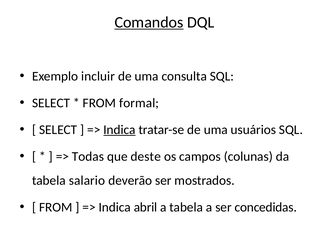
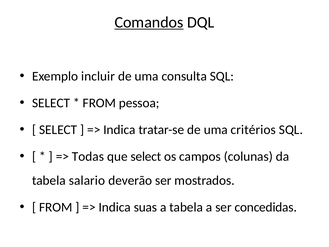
formal: formal -> pessoa
Indica at (119, 130) underline: present -> none
usuários: usuários -> critérios
que deste: deste -> select
abril: abril -> suas
